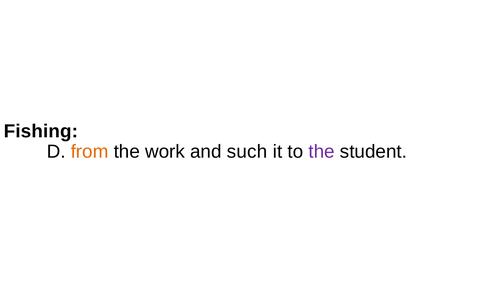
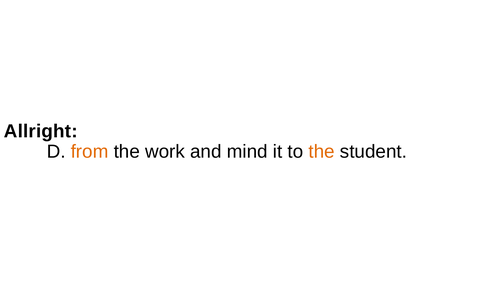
Fishing: Fishing -> Allright
such: such -> mind
the at (322, 152) colour: purple -> orange
